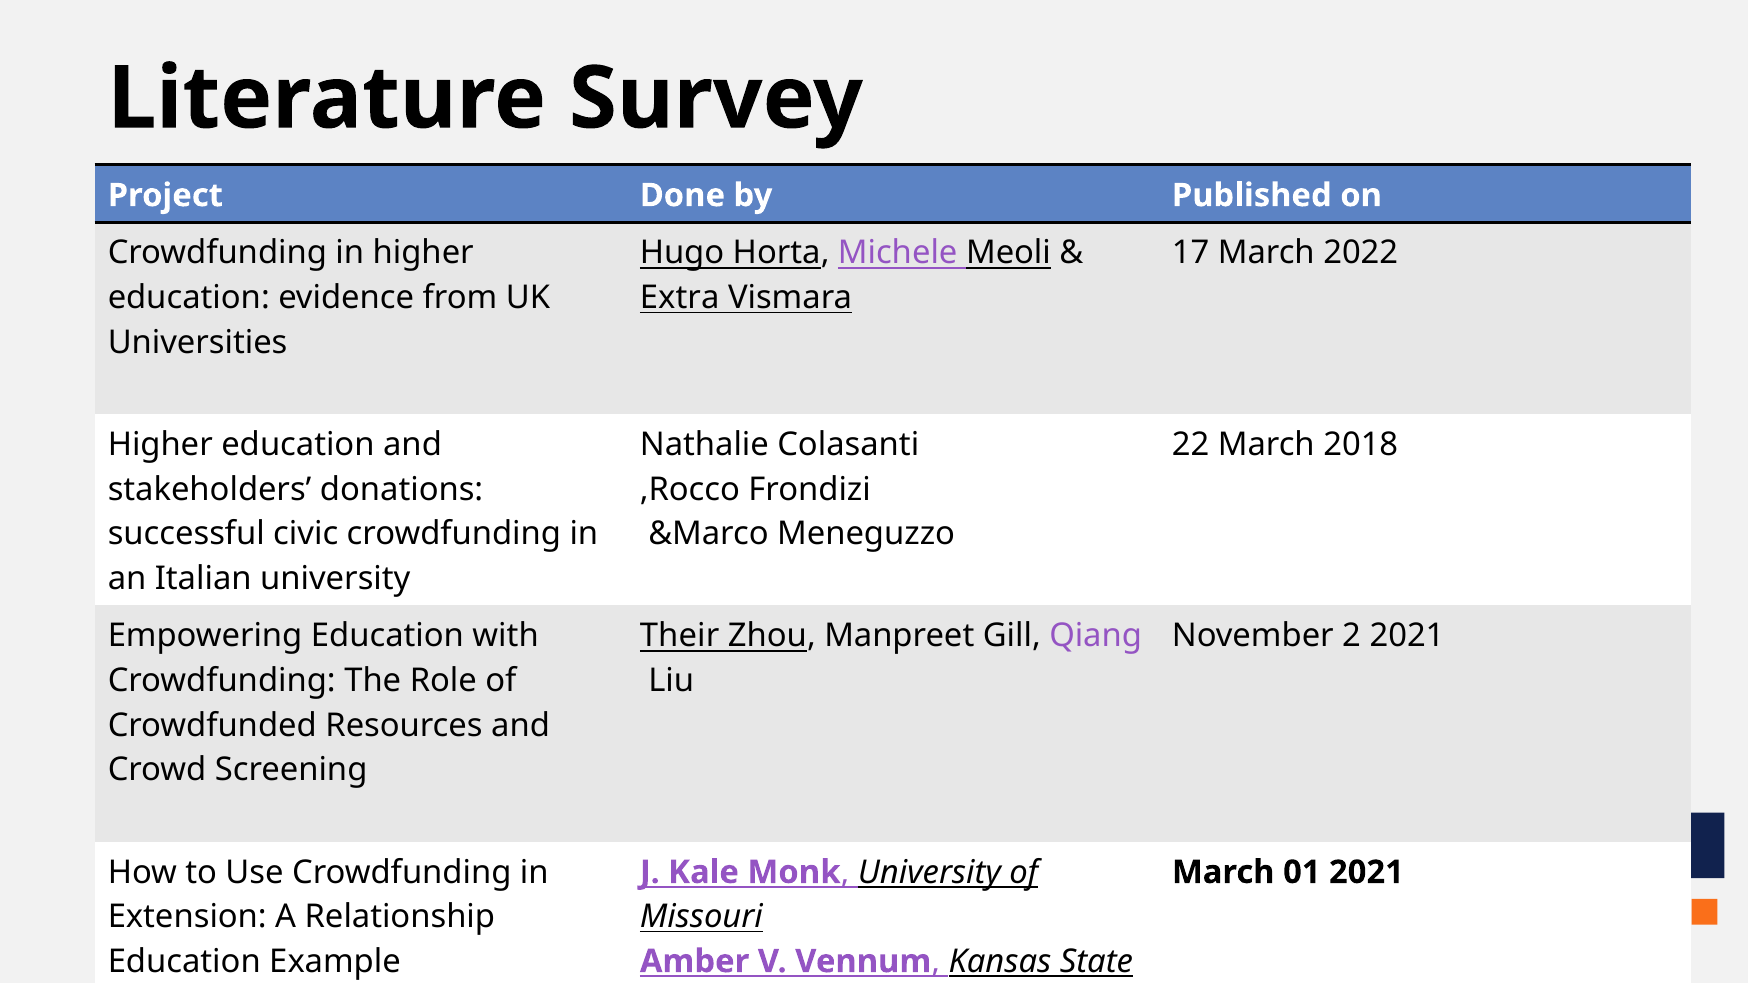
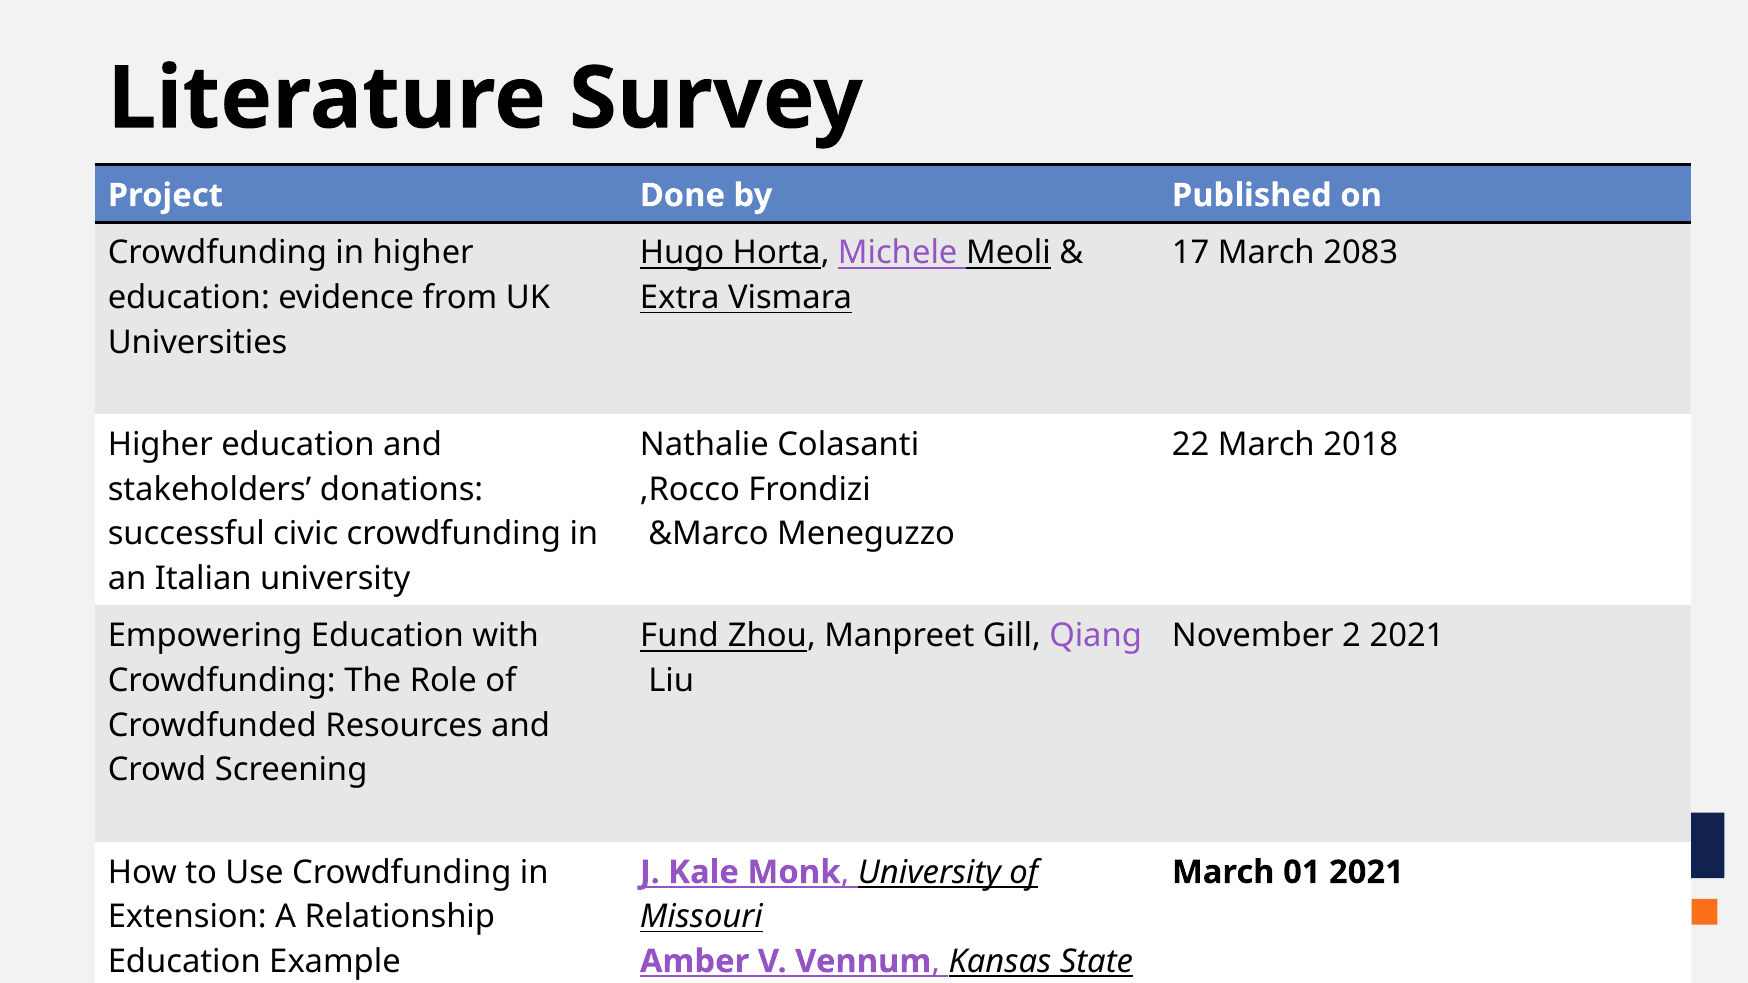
2022: 2022 -> 2083
Their: Their -> Fund
